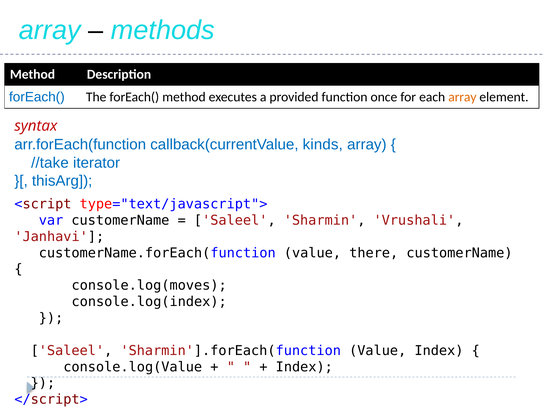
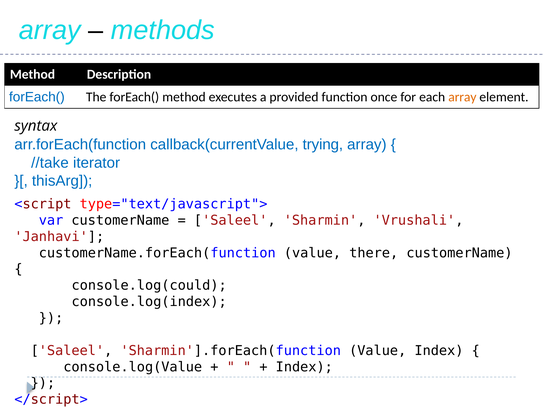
syntax colour: red -> black
kinds: kinds -> trying
console.log(moves: console.log(moves -> console.log(could
